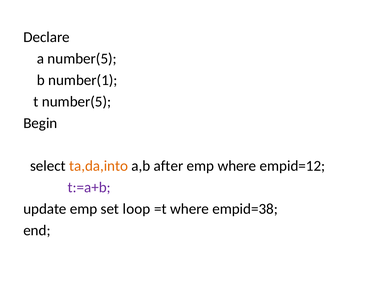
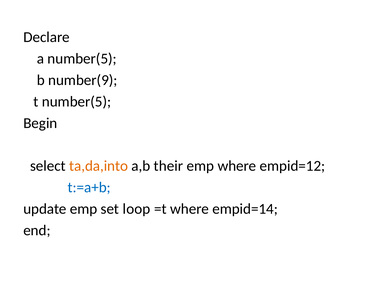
number(1: number(1 -> number(9
after: after -> their
t:=a+b colour: purple -> blue
empid=38: empid=38 -> empid=14
